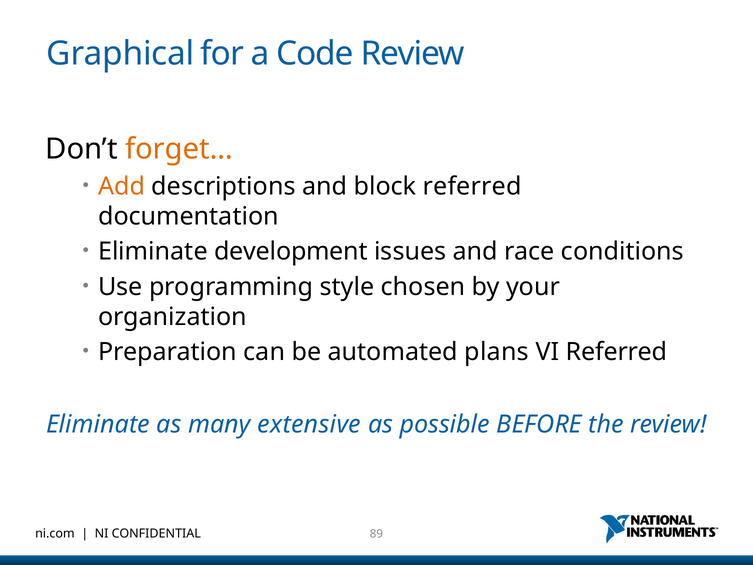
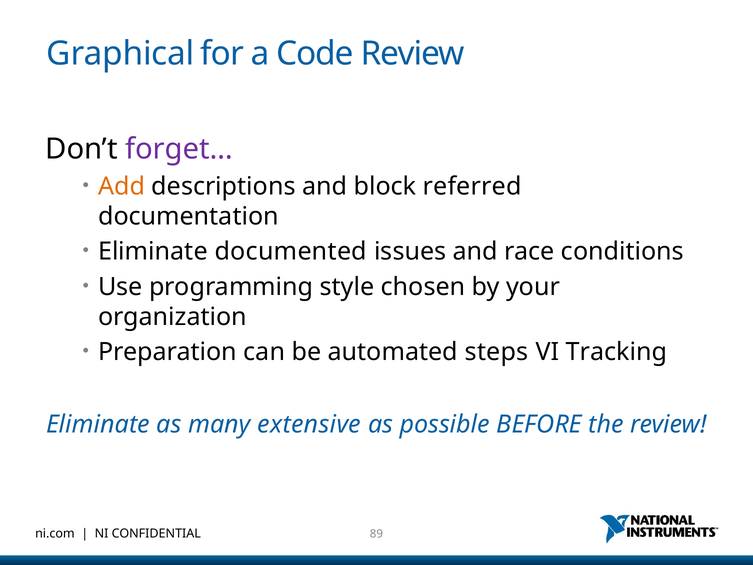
forget… colour: orange -> purple
development: development -> documented
plans: plans -> steps
VI Referred: Referred -> Tracking
